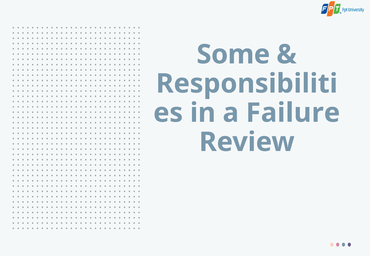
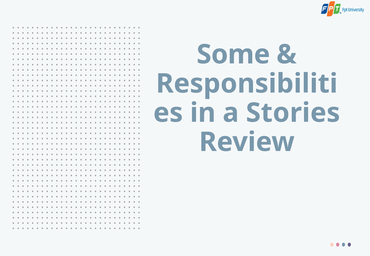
Failure: Failure -> Stories
